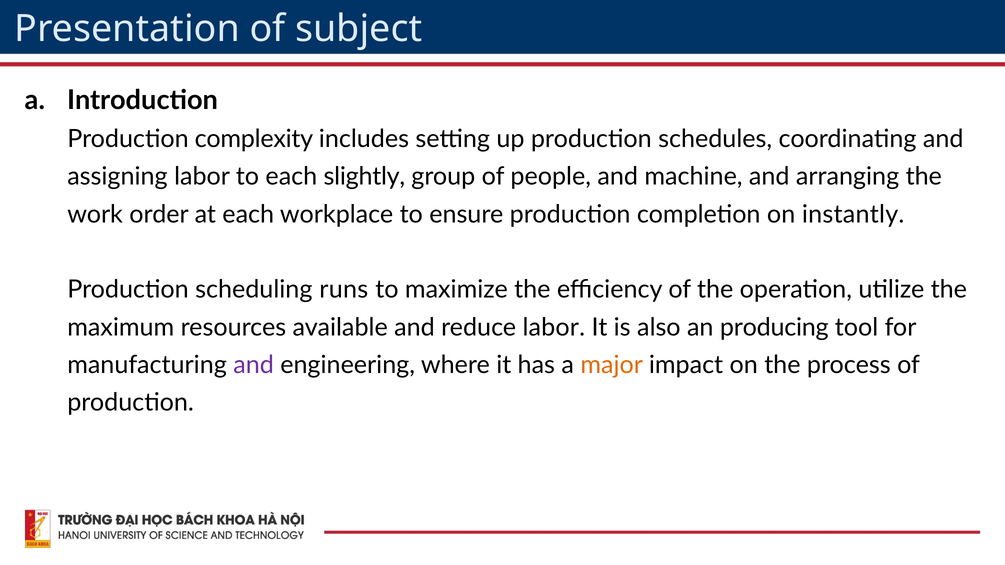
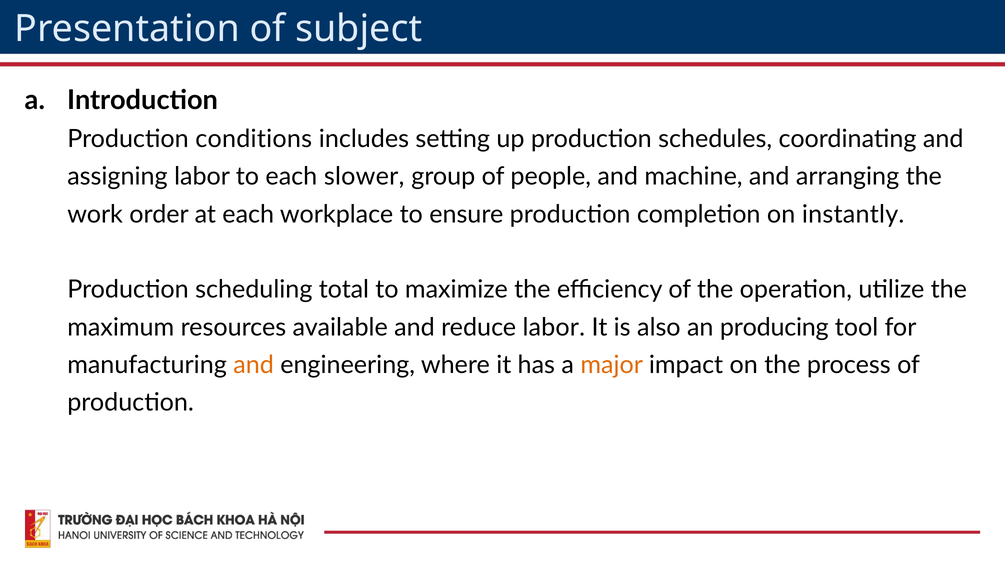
complexity: complexity -> conditions
slightly: slightly -> slower
runs: runs -> total
and at (254, 365) colour: purple -> orange
